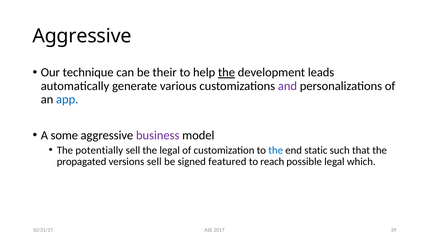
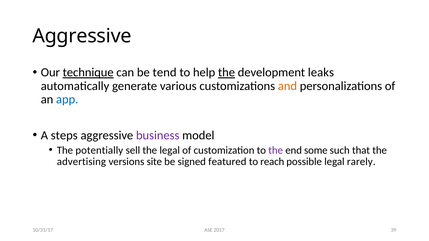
technique underline: none -> present
their: their -> tend
leads: leads -> leaks
and colour: purple -> orange
some: some -> steps
the at (276, 150) colour: blue -> purple
static: static -> some
propagated: propagated -> advertising
versions sell: sell -> site
which: which -> rarely
